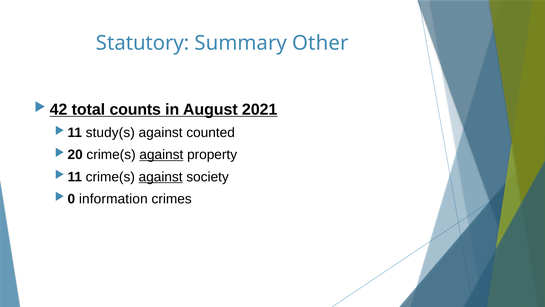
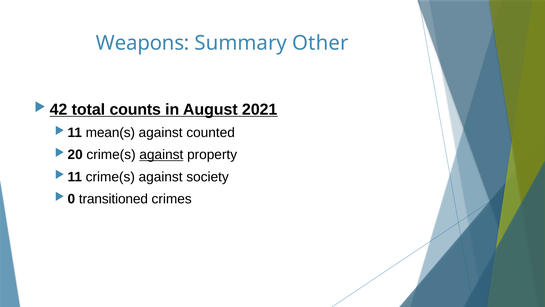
Statutory: Statutory -> Weapons
study(s: study(s -> mean(s
against at (161, 177) underline: present -> none
information: information -> transitioned
